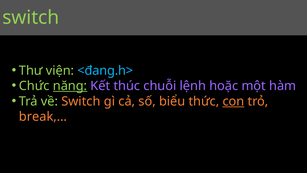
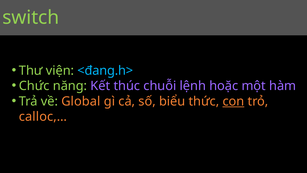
năng underline: present -> none
về Switch: Switch -> Global
break,…: break,… -> calloc,…
